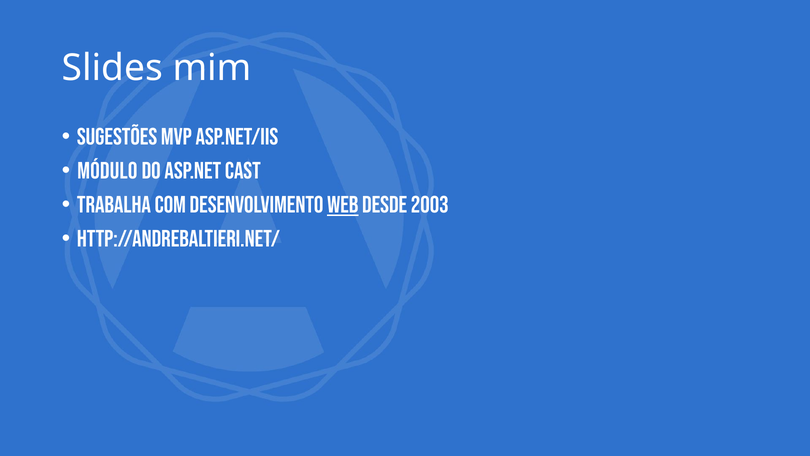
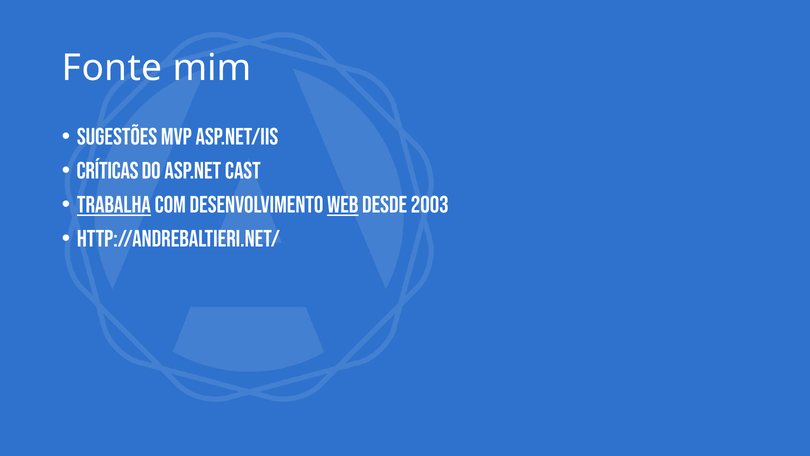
Slides: Slides -> Fonte
Módulo: Módulo -> Críticas
Trabalha underline: none -> present
